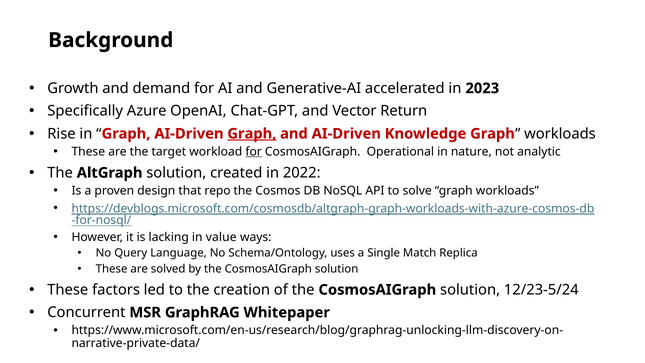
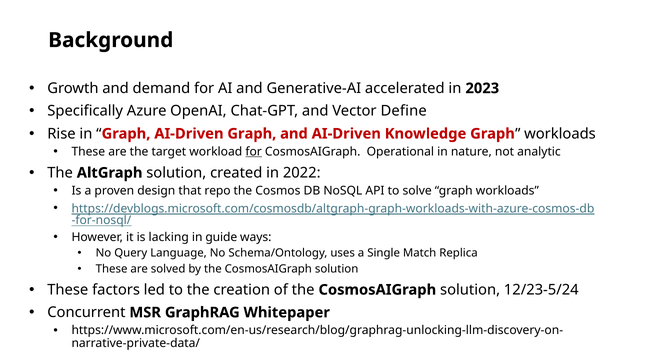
Return: Return -> Define
Graph at (252, 134) underline: present -> none
value: value -> guide
